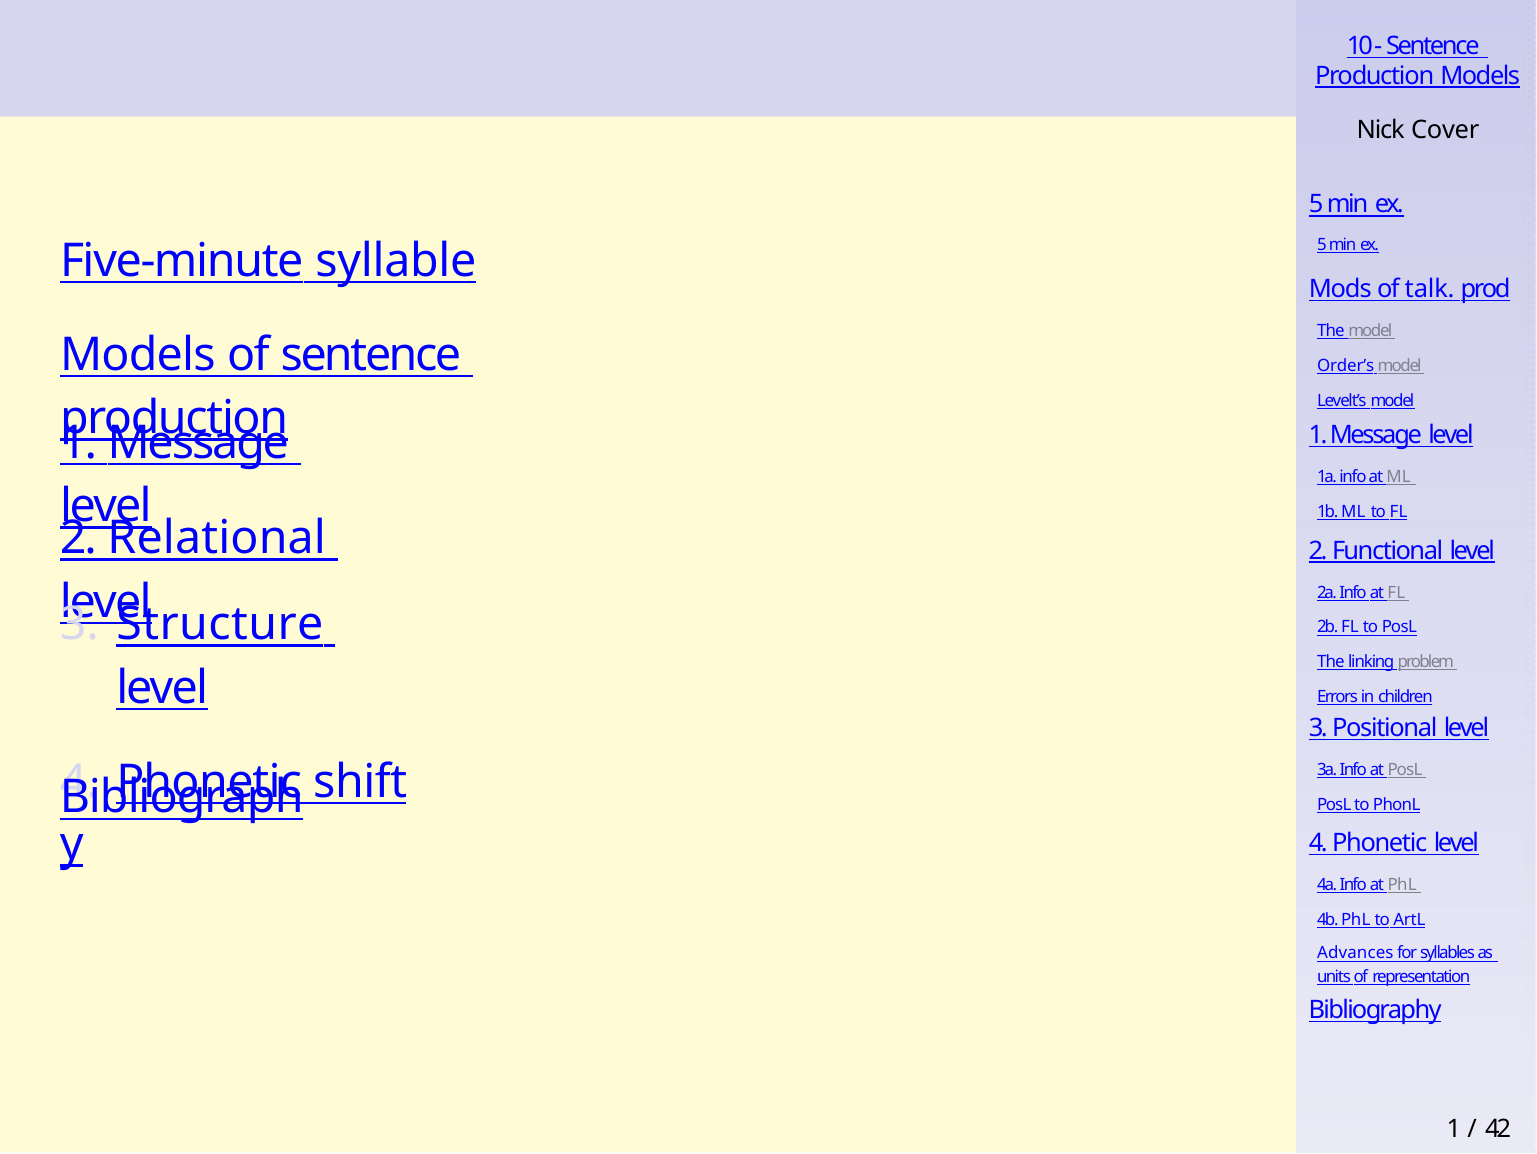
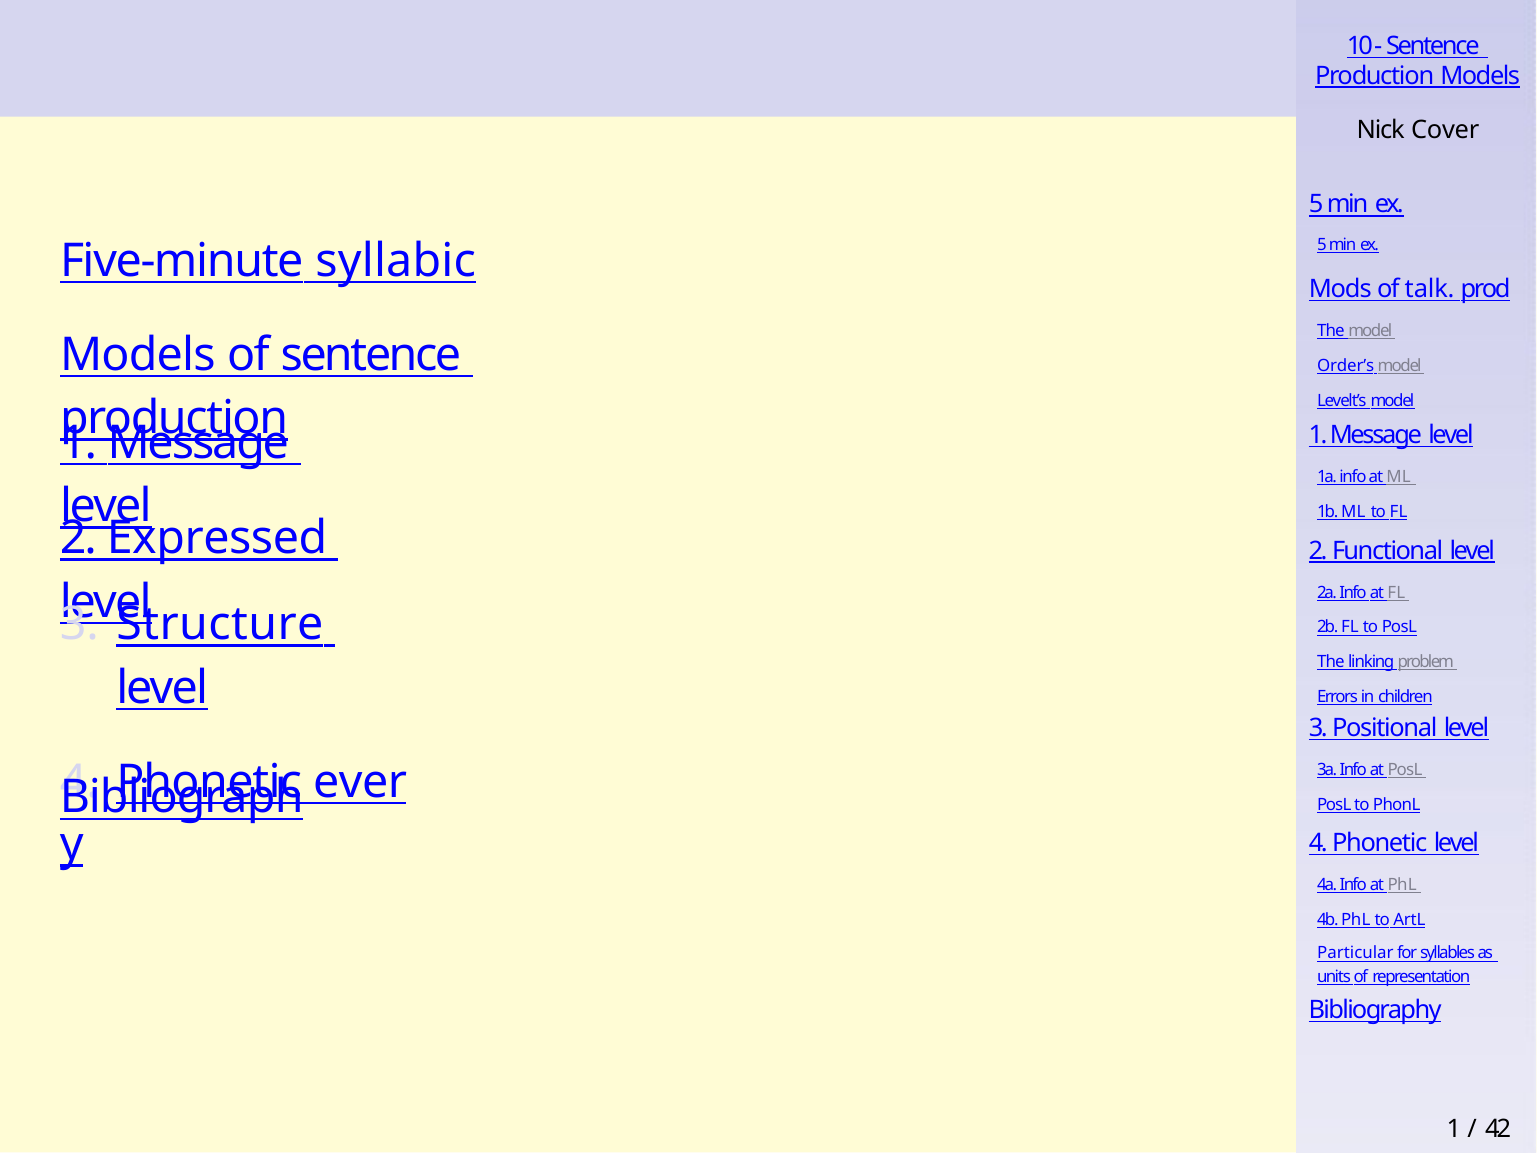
syllable: syllable -> syllabic
Relational: Relational -> Expressed
shift: shift -> ever
Advances: Advances -> Particular
